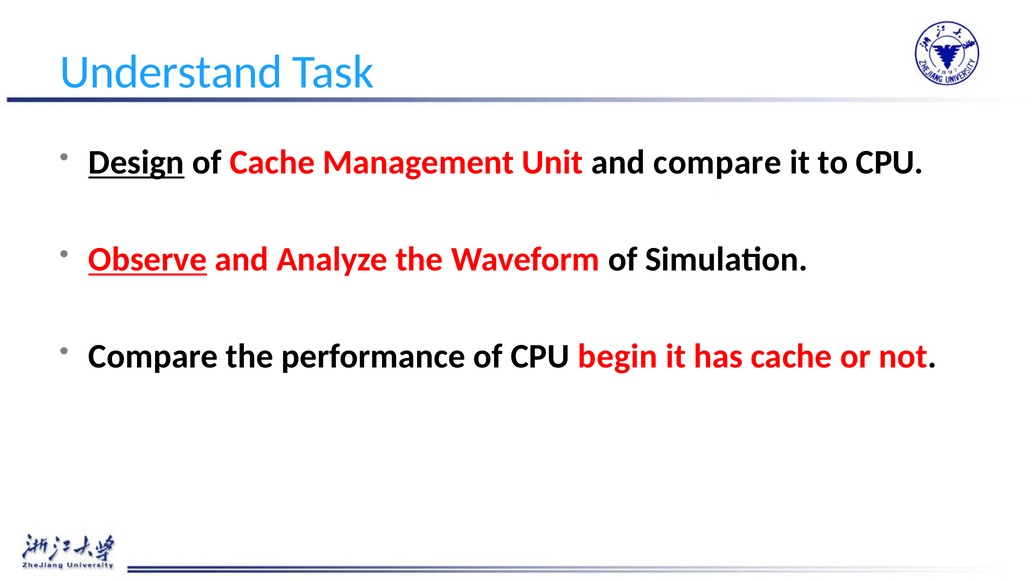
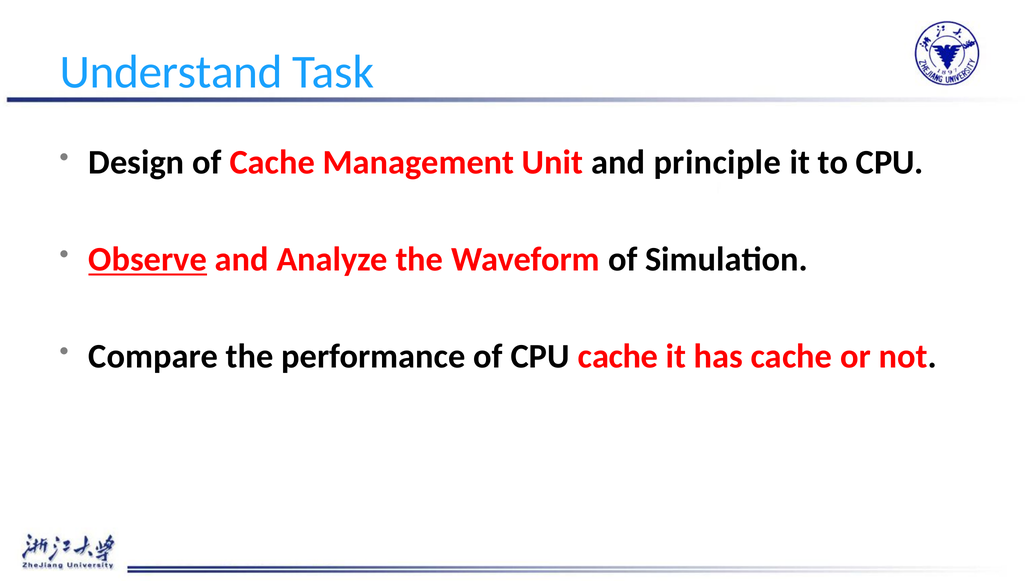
Design underline: present -> none
and compare: compare -> principle
CPU begin: begin -> cache
